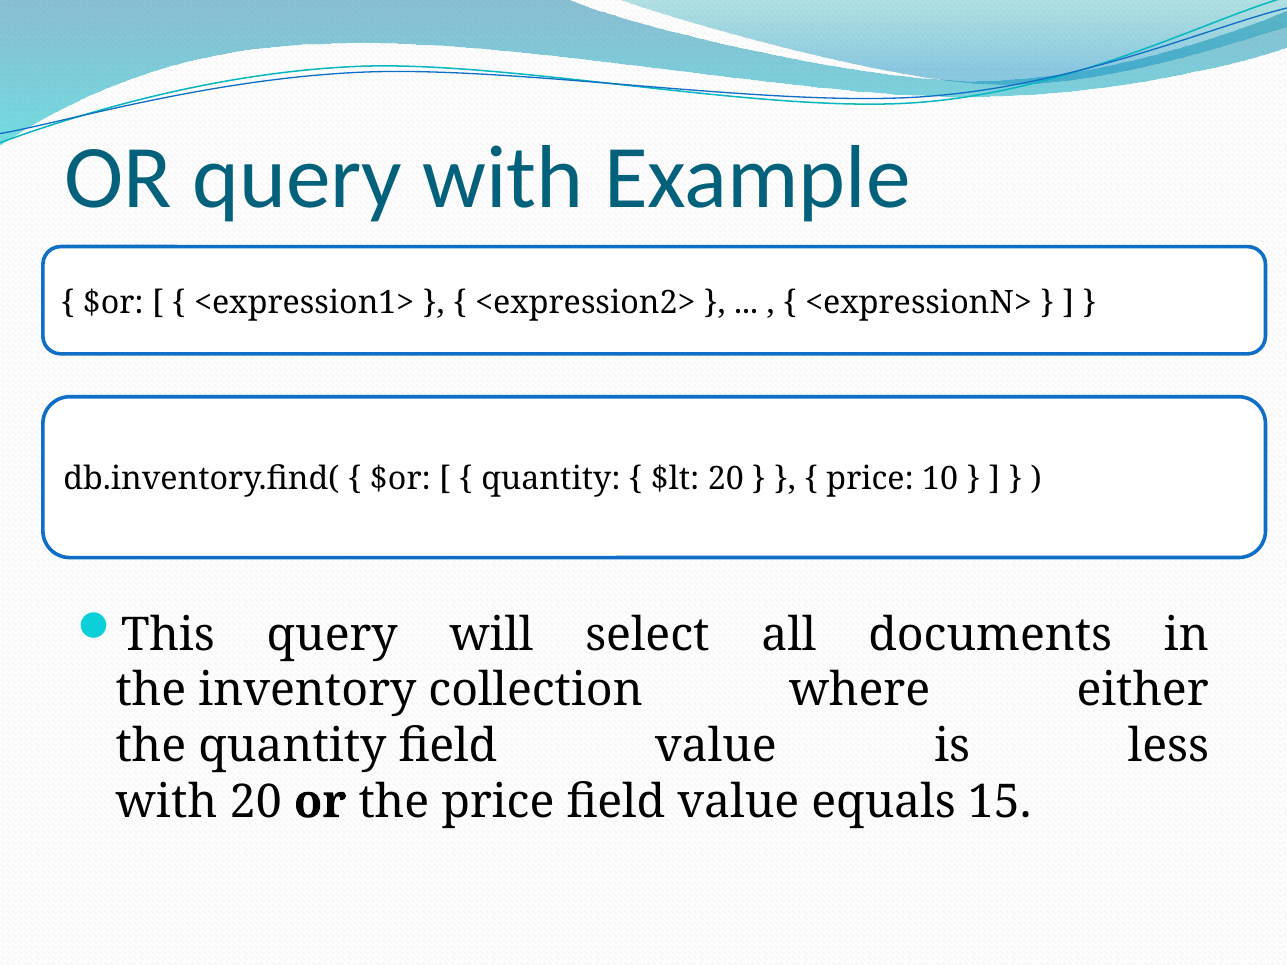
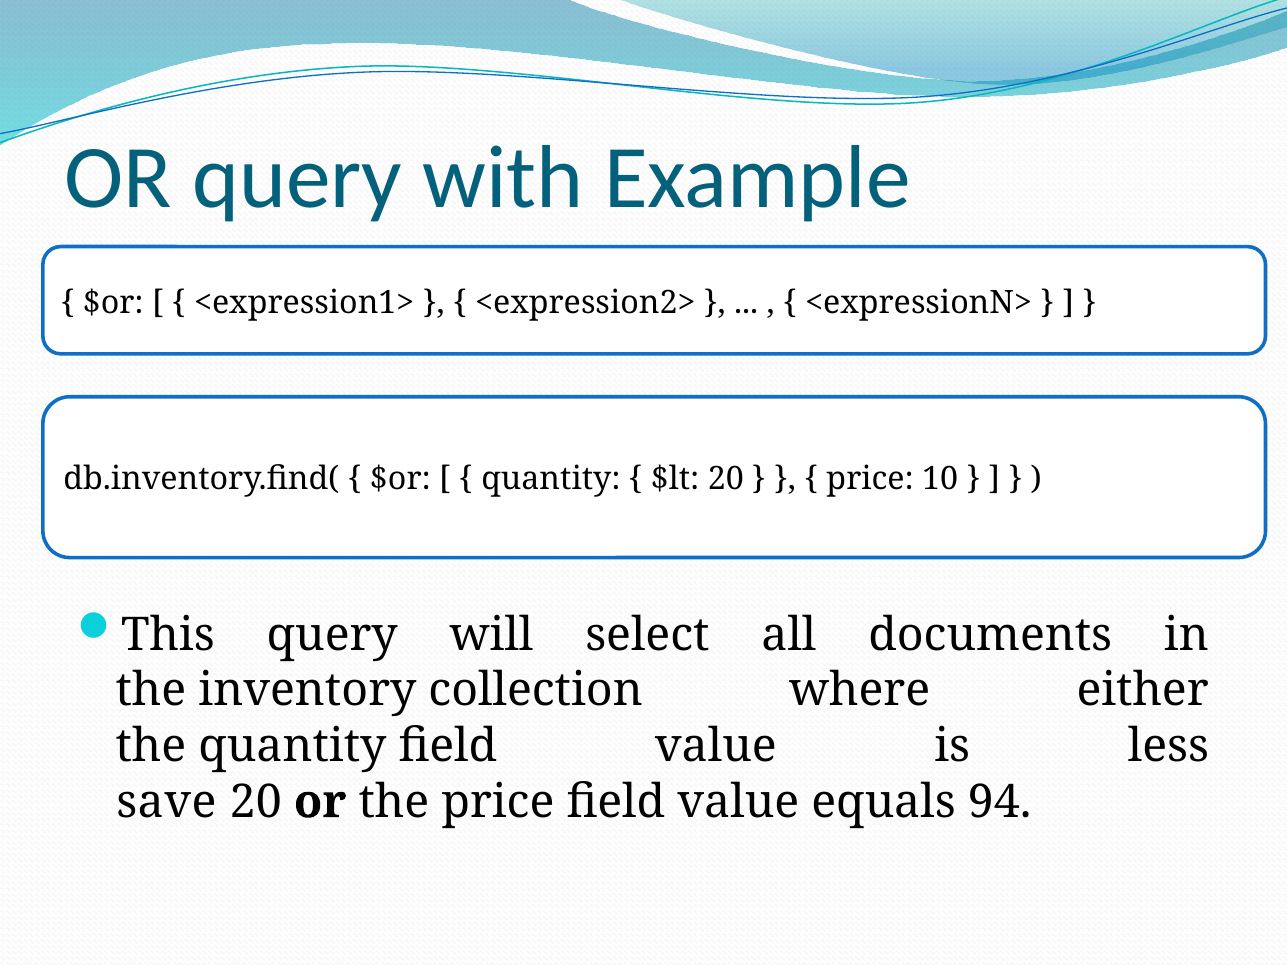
with at (166, 802): with -> save
15: 15 -> 94
